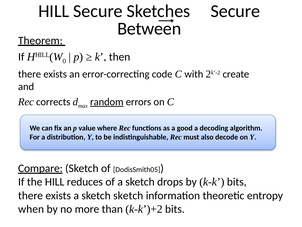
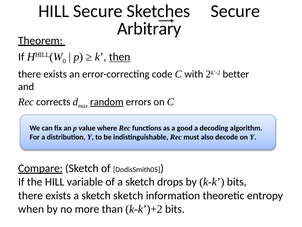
Between: Between -> Arbitrary
then underline: none -> present
create: create -> better
reduces: reduces -> variable
